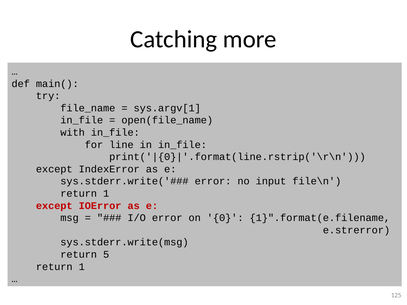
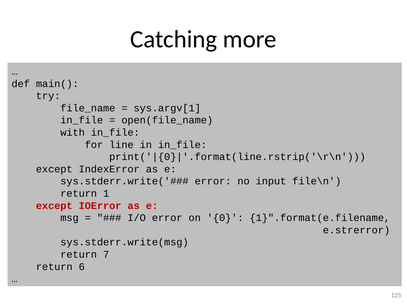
5: 5 -> 7
1 at (82, 267): 1 -> 6
